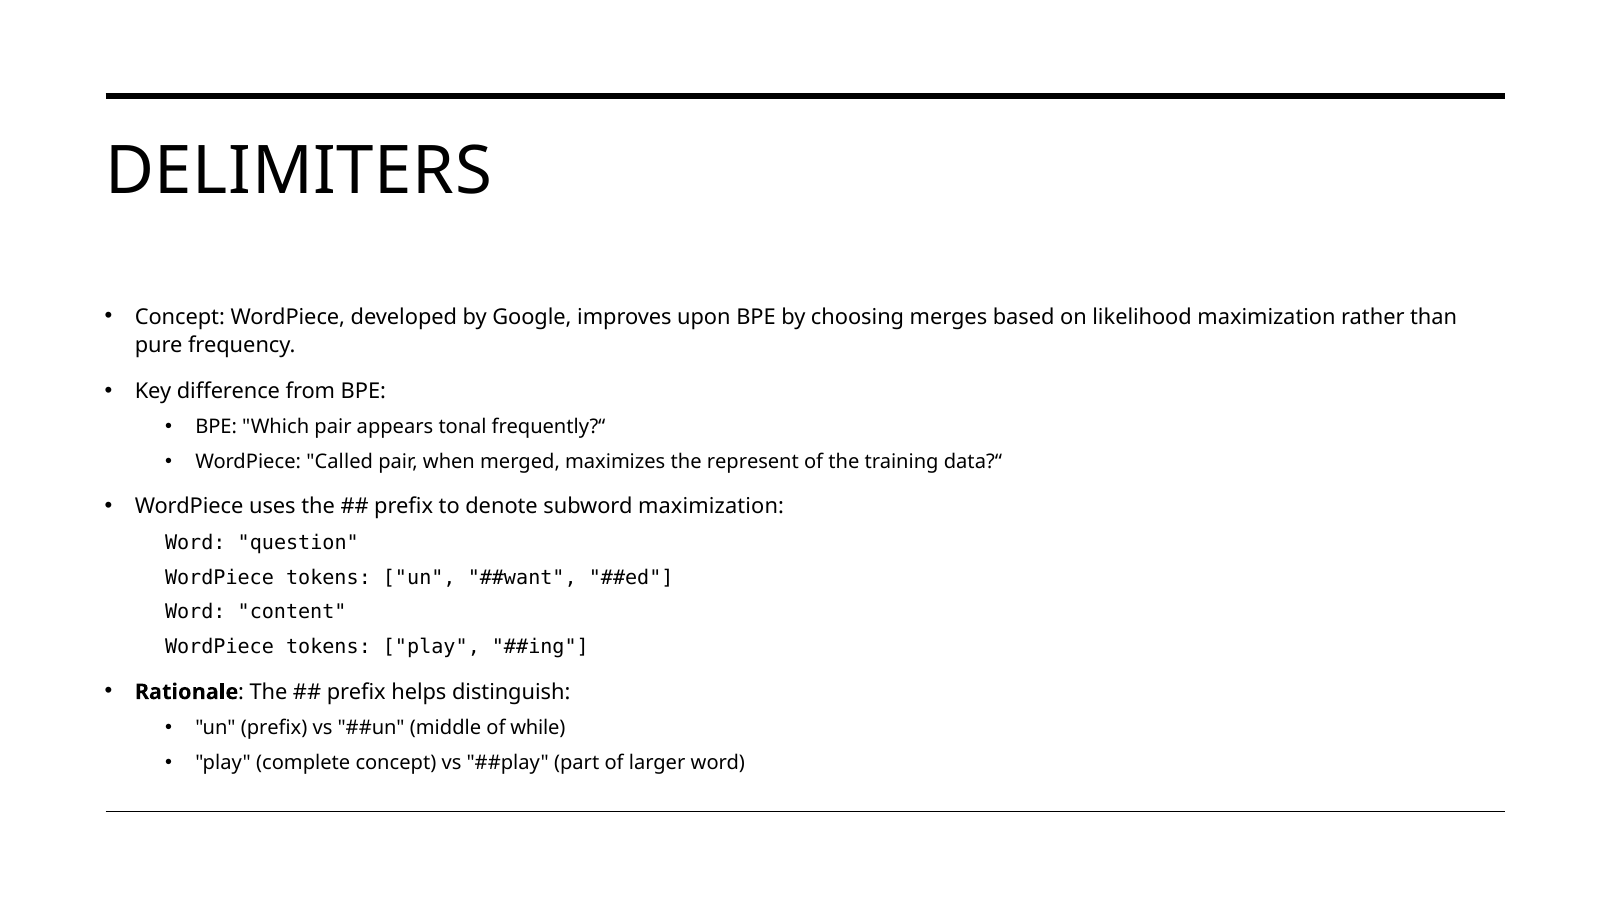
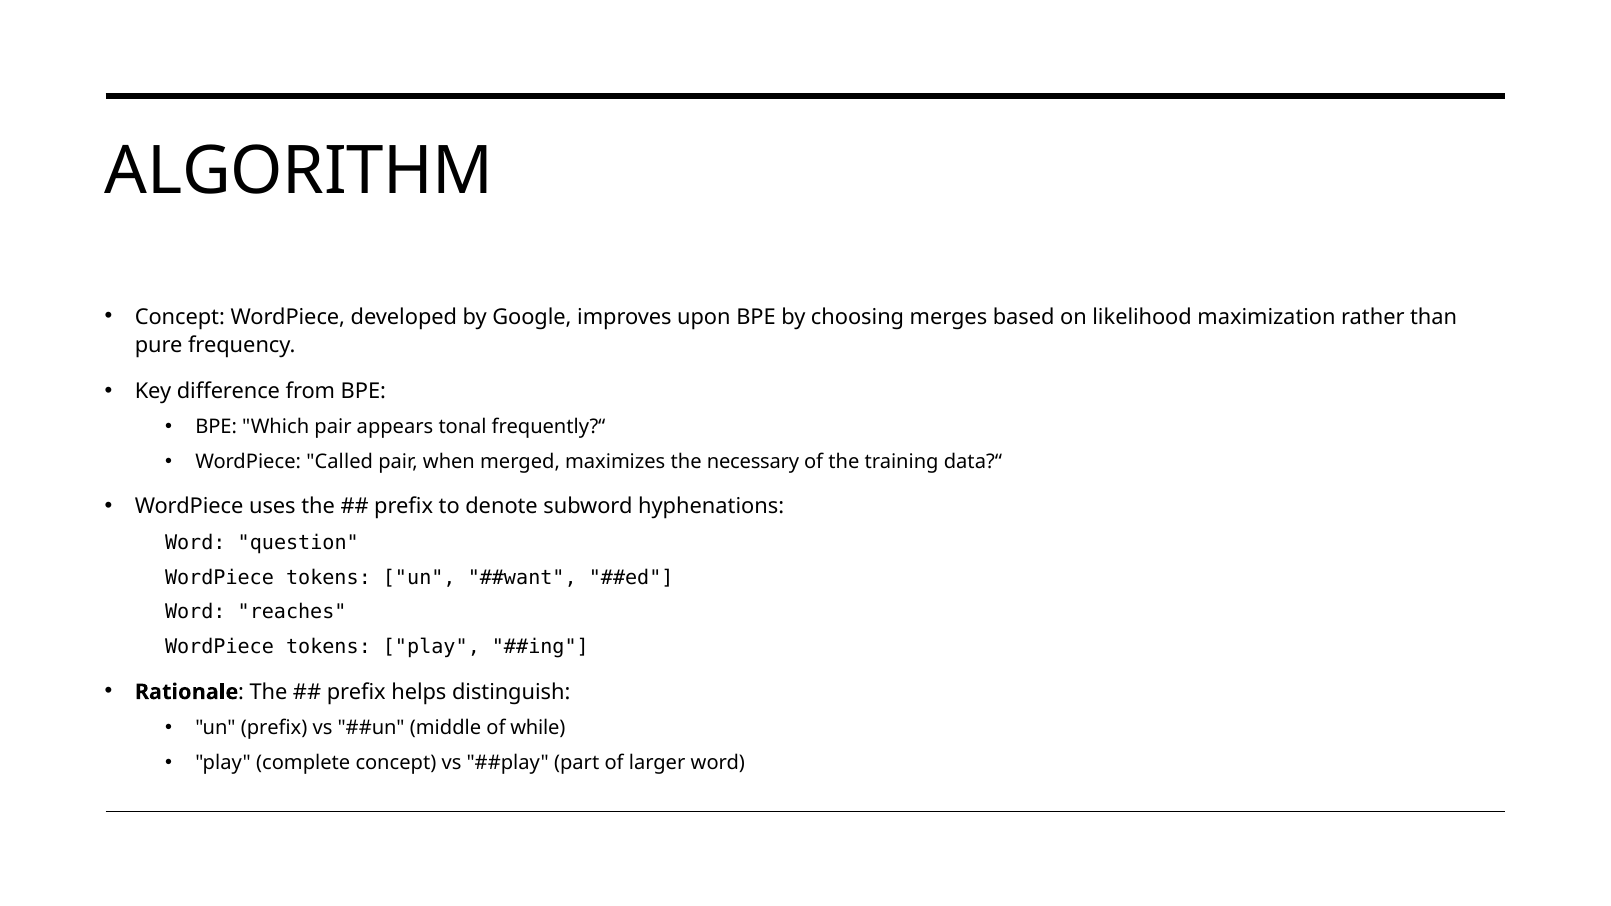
DELIMITERS: DELIMITERS -> ALGORITHM
represent: represent -> necessary
subword maximization: maximization -> hyphenations
content: content -> reaches
